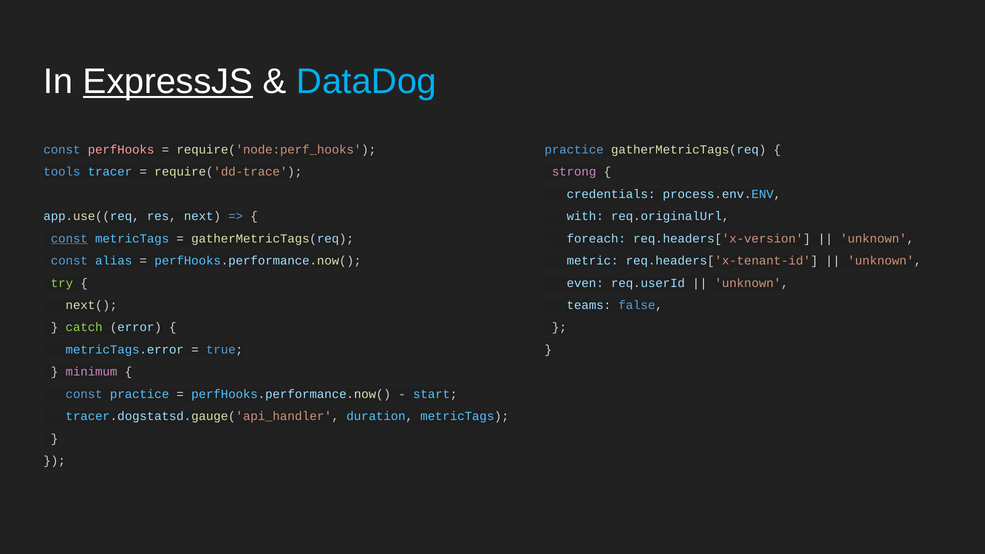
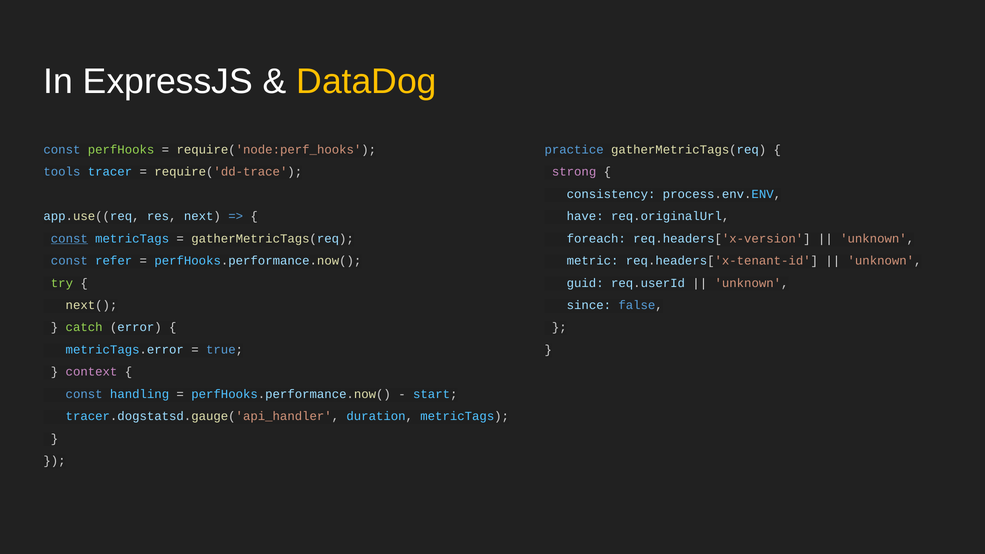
ExpressJS underline: present -> none
DataDog colour: light blue -> yellow
perfHooks colour: pink -> light green
credentials: credentials -> consistency
with: with -> have
alias: alias -> refer
even: even -> guid
teams: teams -> since
minimum: minimum -> context
const practice: practice -> handling
